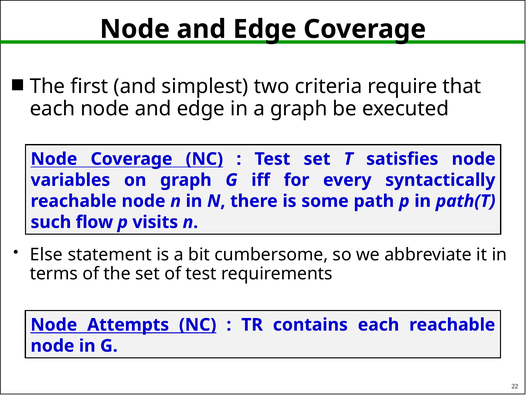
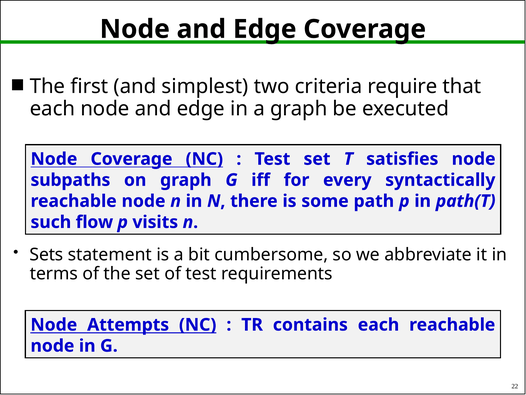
variables: variables -> subpaths
Else: Else -> Sets
